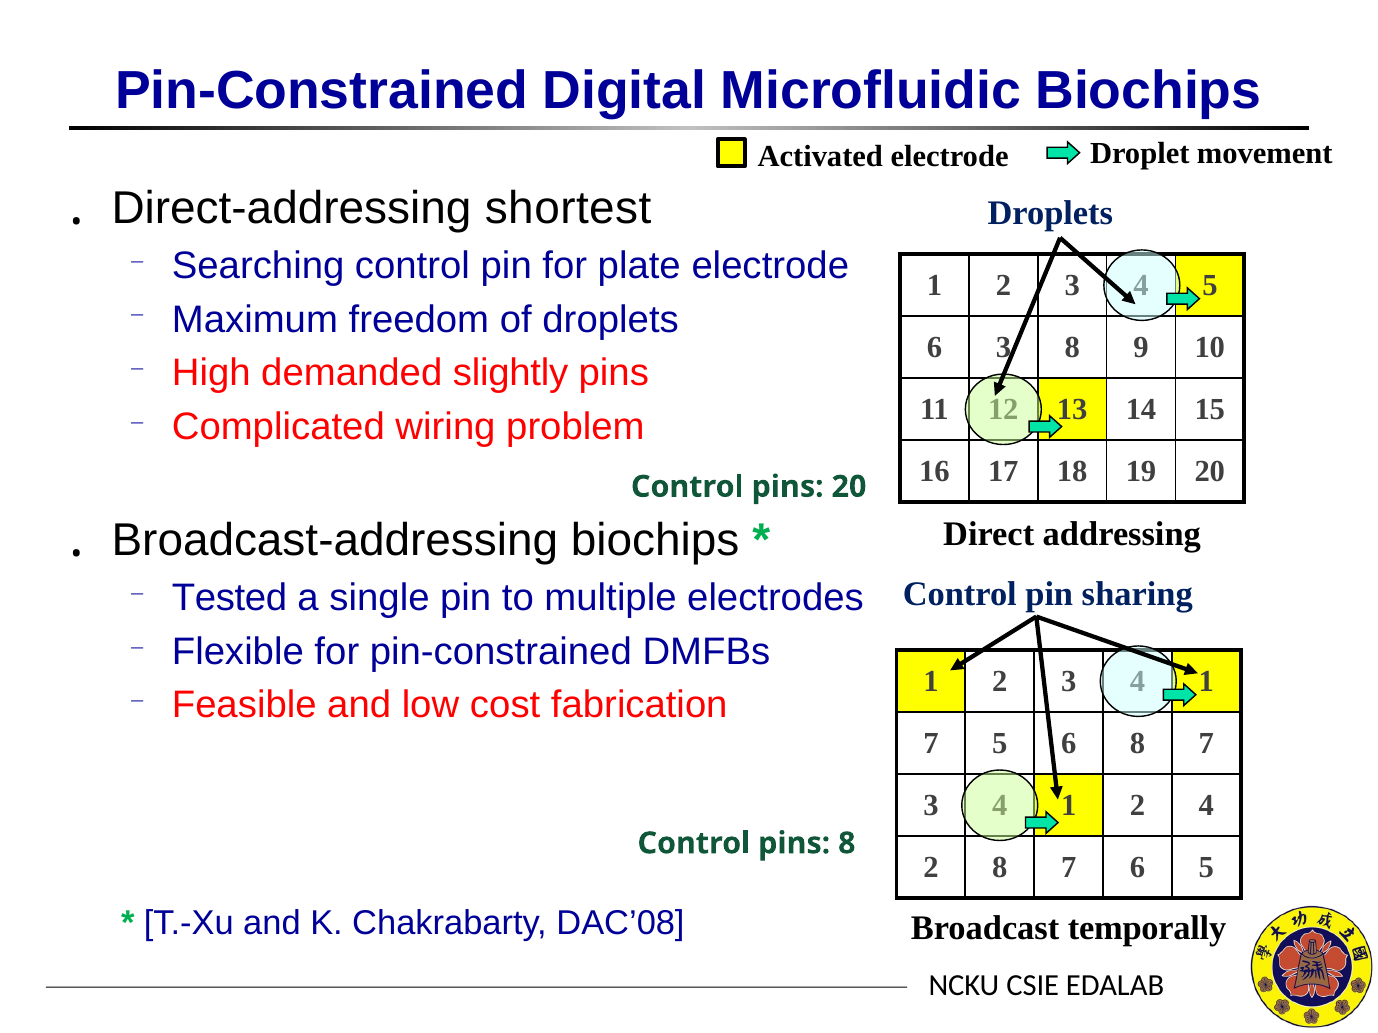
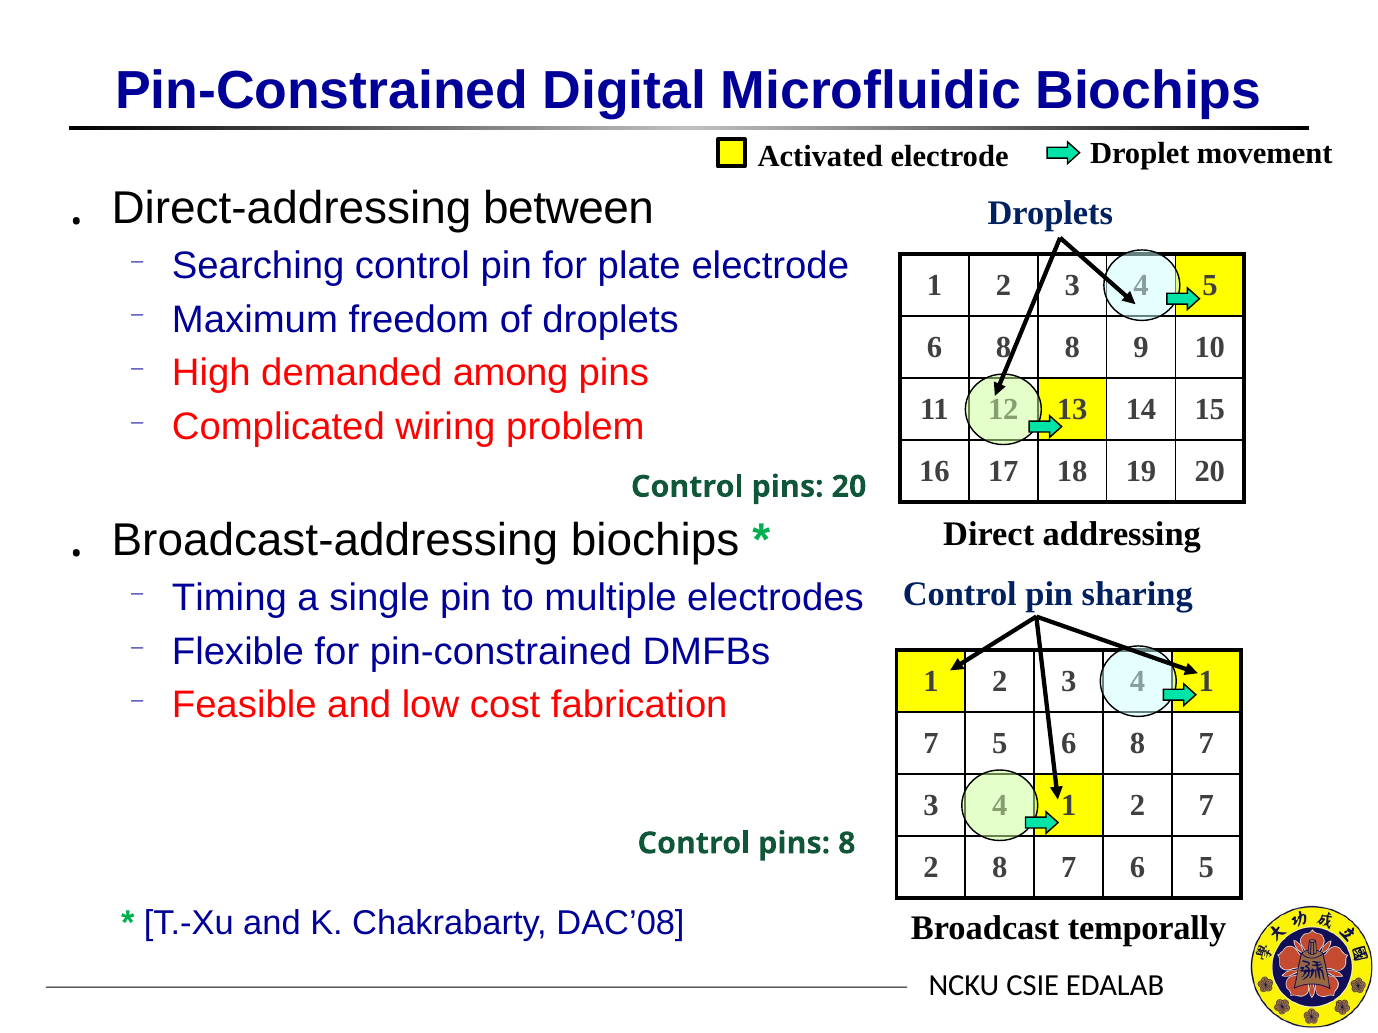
shortest: shortest -> between
3 at (1003, 347): 3 -> 8
slightly: slightly -> among
Tested: Tested -> Timing
2 4: 4 -> 7
